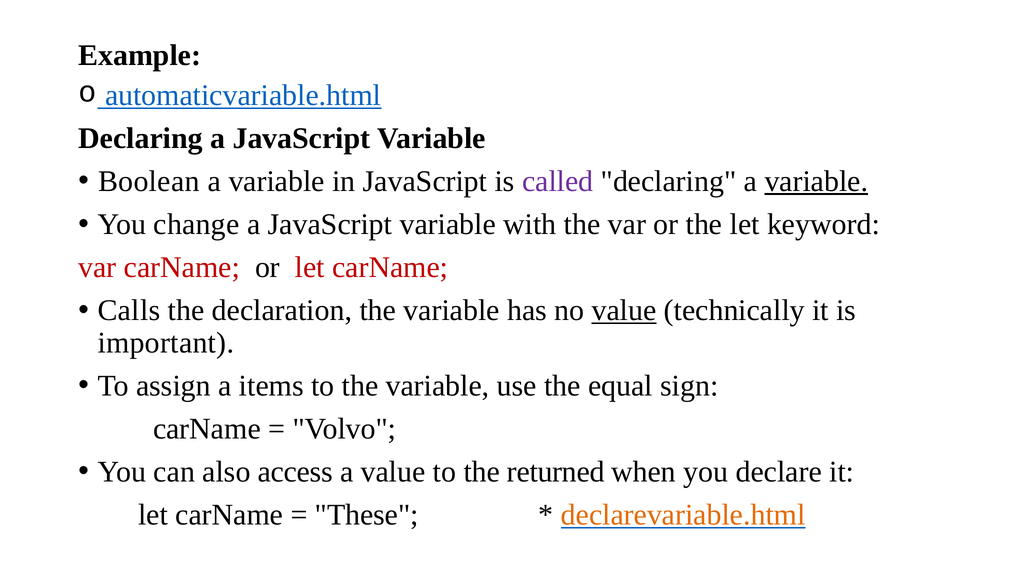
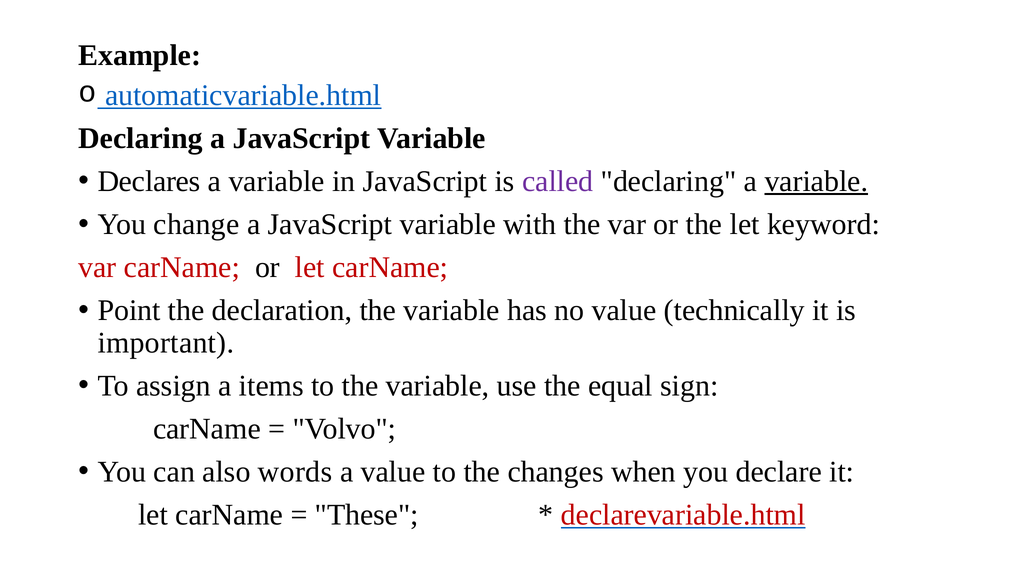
Boolean: Boolean -> Declares
Calls: Calls -> Point
value at (624, 310) underline: present -> none
access: access -> words
returned: returned -> changes
declarevariable.html colour: orange -> red
